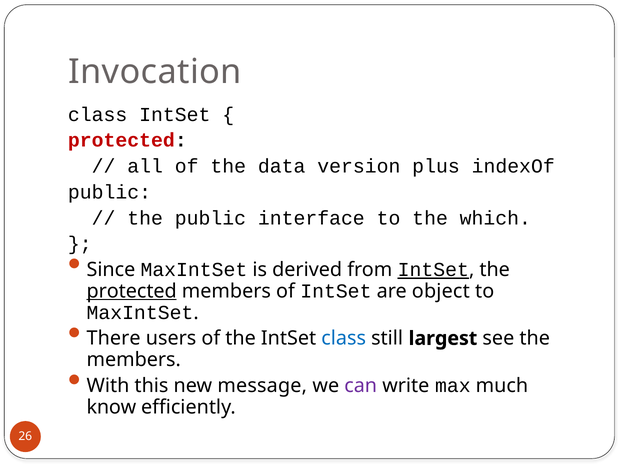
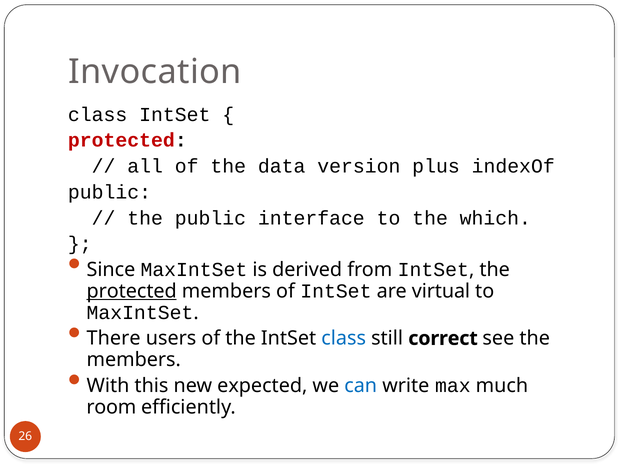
IntSet at (433, 269) underline: present -> none
object: object -> virtual
largest: largest -> correct
message: message -> expected
can colour: purple -> blue
know: know -> room
